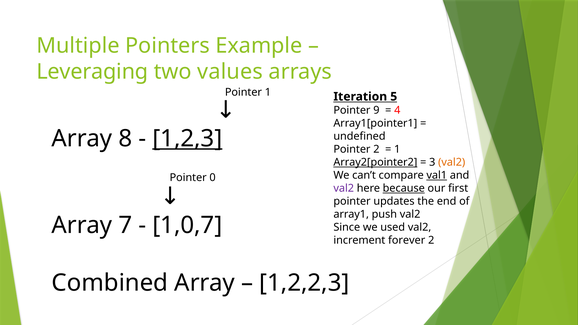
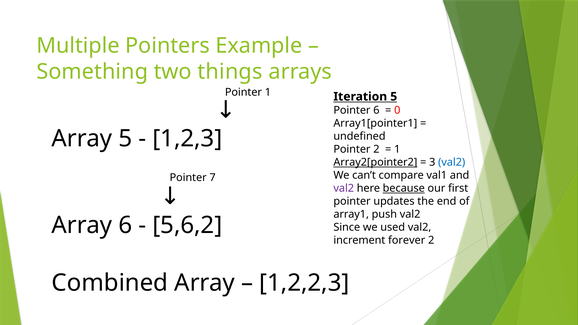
Leveraging: Leveraging -> Something
values: values -> things
Pointer 9: 9 -> 6
4: 4 -> 0
Array 8: 8 -> 5
1,2,3 underline: present -> none
val2 at (452, 162) colour: orange -> blue
val1 underline: present -> none
0: 0 -> 7
Array 7: 7 -> 6
1,0,7: 1,0,7 -> 5,6,2
